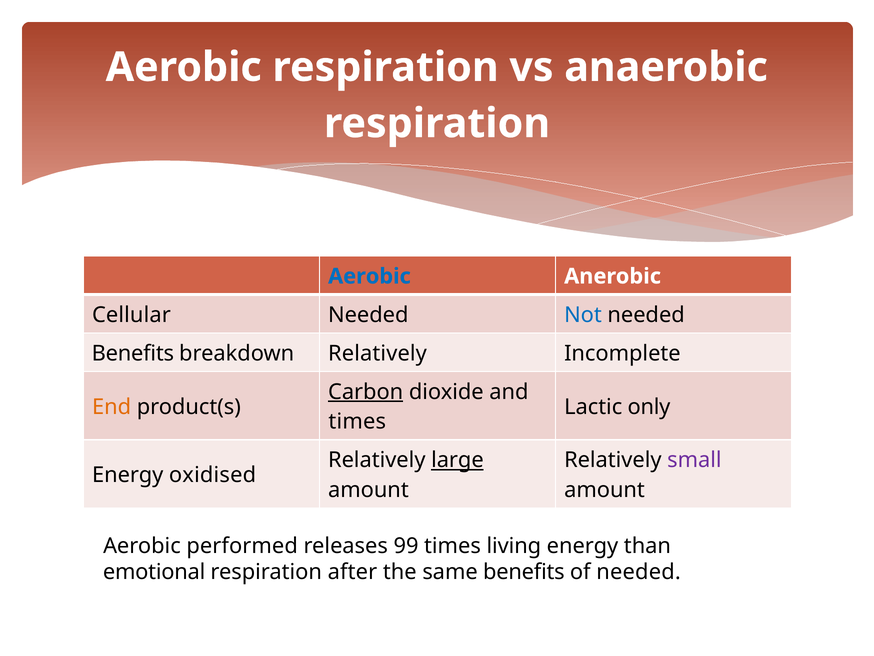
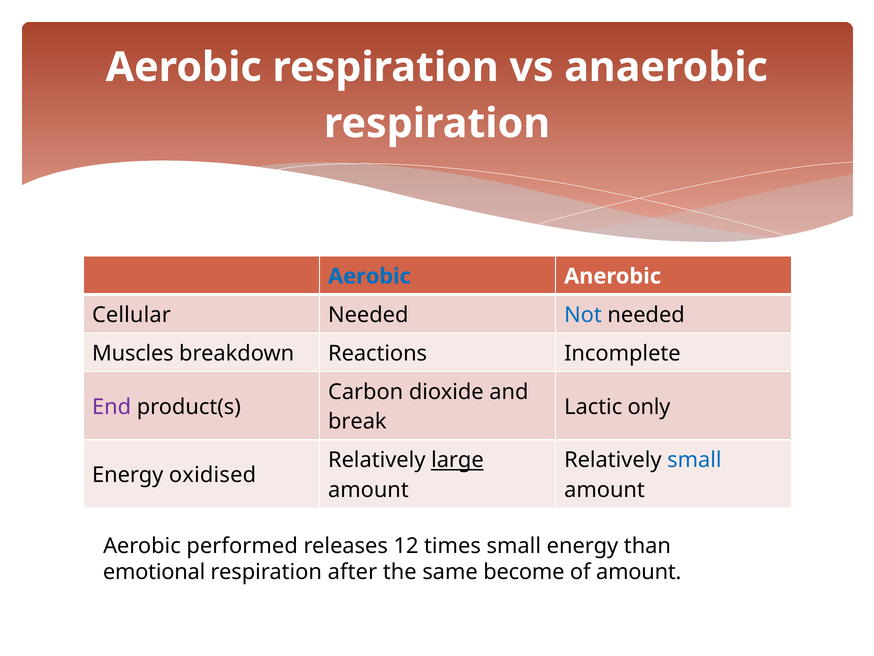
Benefits at (133, 353): Benefits -> Muscles
breakdown Relatively: Relatively -> Reactions
Carbon underline: present -> none
End colour: orange -> purple
times at (357, 421): times -> break
small at (694, 460) colour: purple -> blue
99: 99 -> 12
times living: living -> small
same benefits: benefits -> become
of needed: needed -> amount
